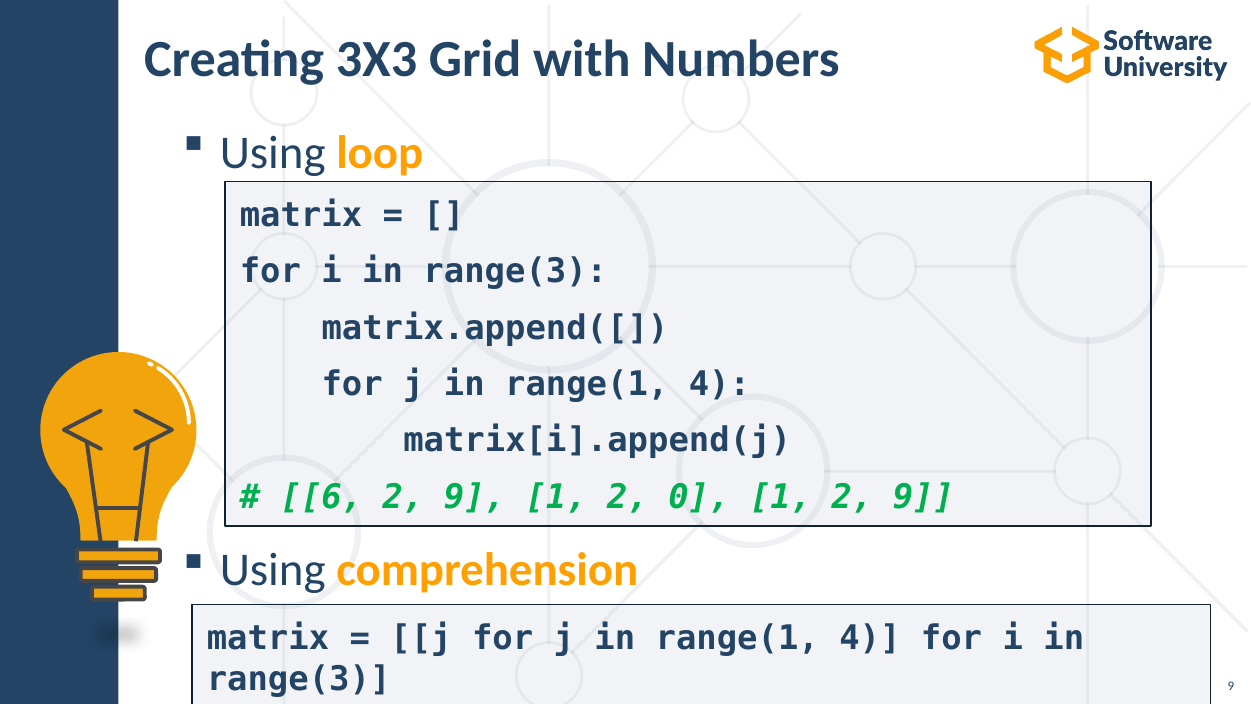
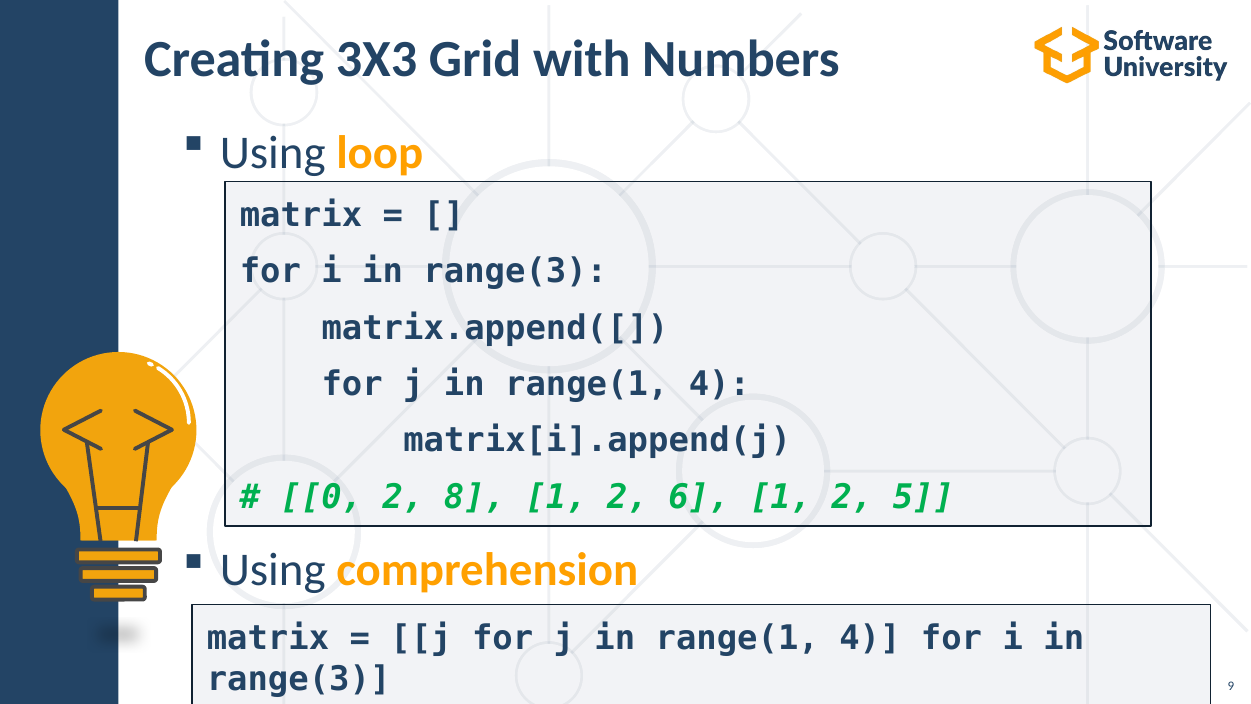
6: 6 -> 0
9 at (474, 497): 9 -> 8
0: 0 -> 6
1 2 9: 9 -> 5
